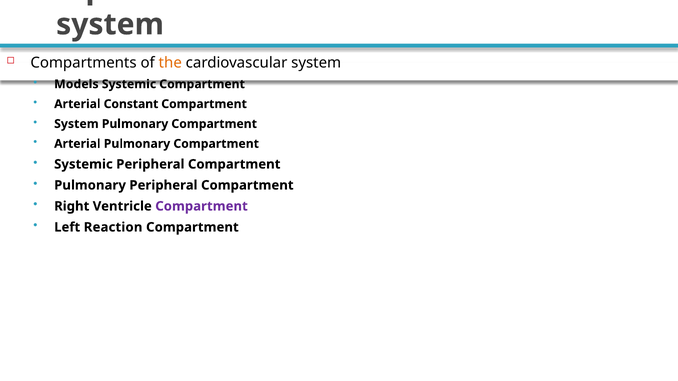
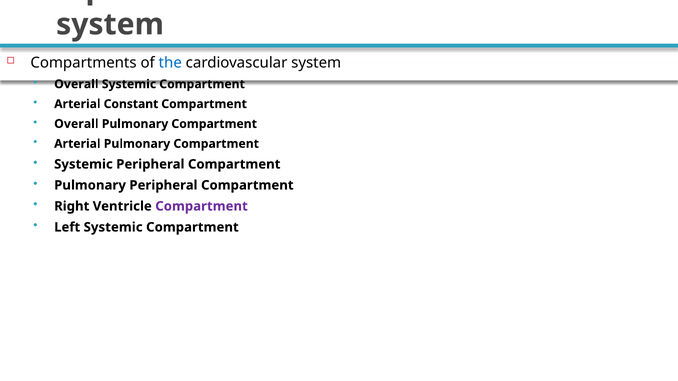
the colour: orange -> blue
Models at (76, 84): Models -> Overall
System at (76, 124): System -> Overall
Left Reaction: Reaction -> Systemic
